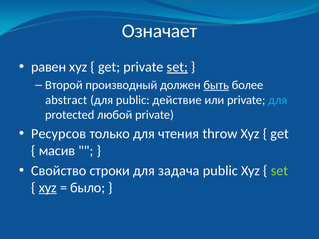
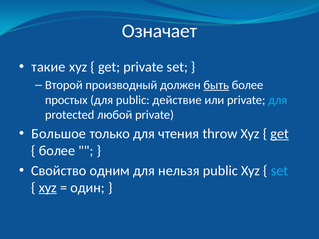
равен: равен -> такие
set at (177, 67) underline: present -> none
abstract: abstract -> простых
Ресурсов: Ресурсов -> Большое
get at (280, 134) underline: none -> present
масив at (57, 151): масив -> более
строки: строки -> одним
задача: задача -> нельзя
set at (280, 171) colour: light green -> light blue
было: было -> один
